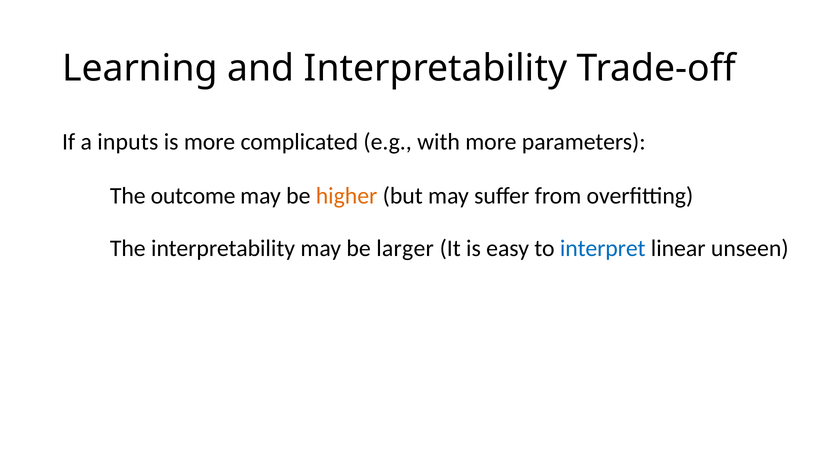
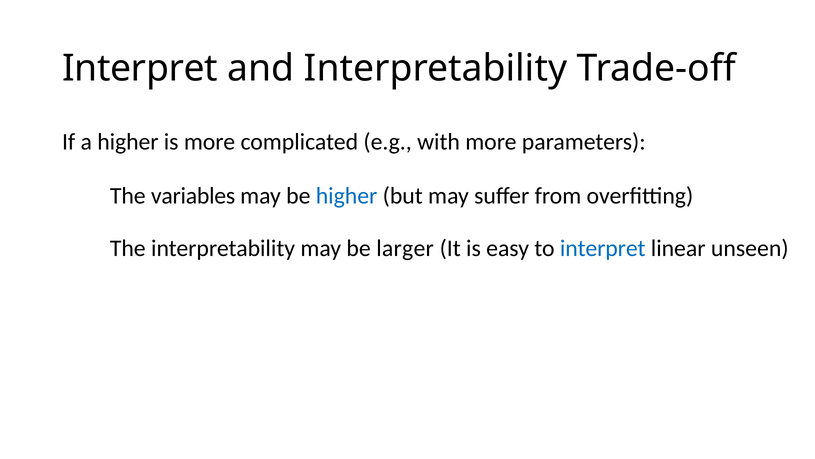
Learning at (140, 68): Learning -> Interpret
a inputs: inputs -> higher
outcome: outcome -> variables
higher at (347, 196) colour: orange -> blue
